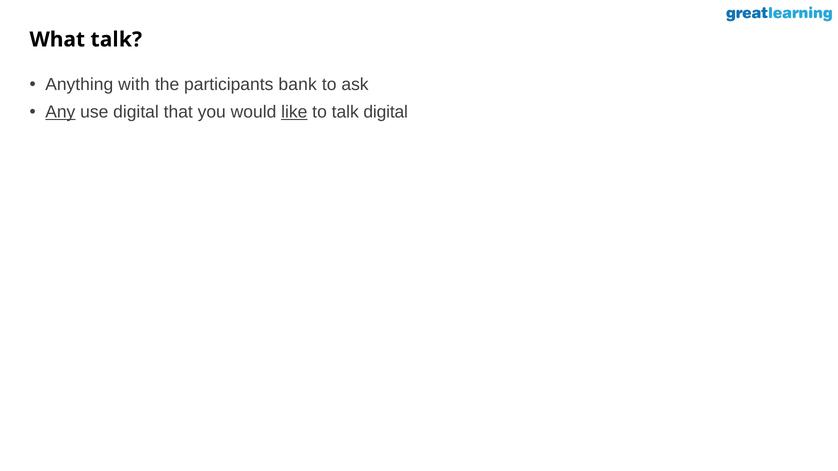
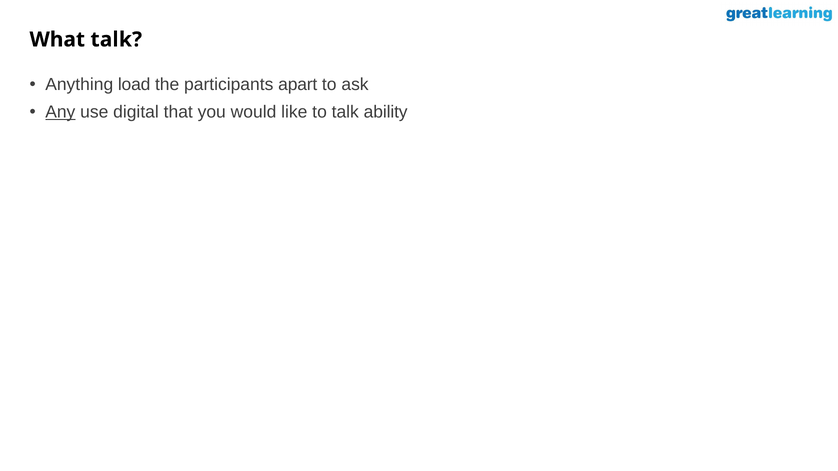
with: with -> load
bank: bank -> apart
like underline: present -> none
talk digital: digital -> ability
